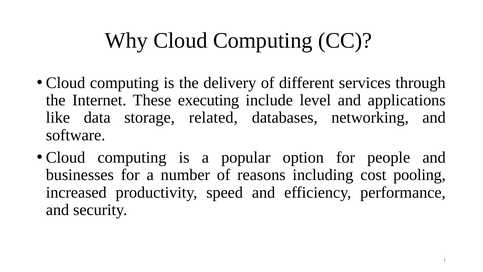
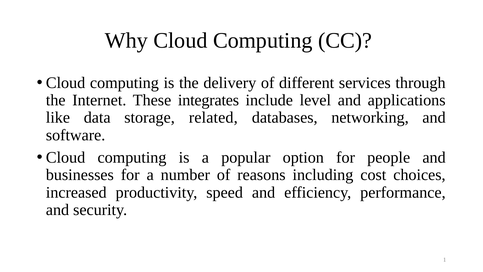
executing: executing -> integrates
pooling: pooling -> choices
